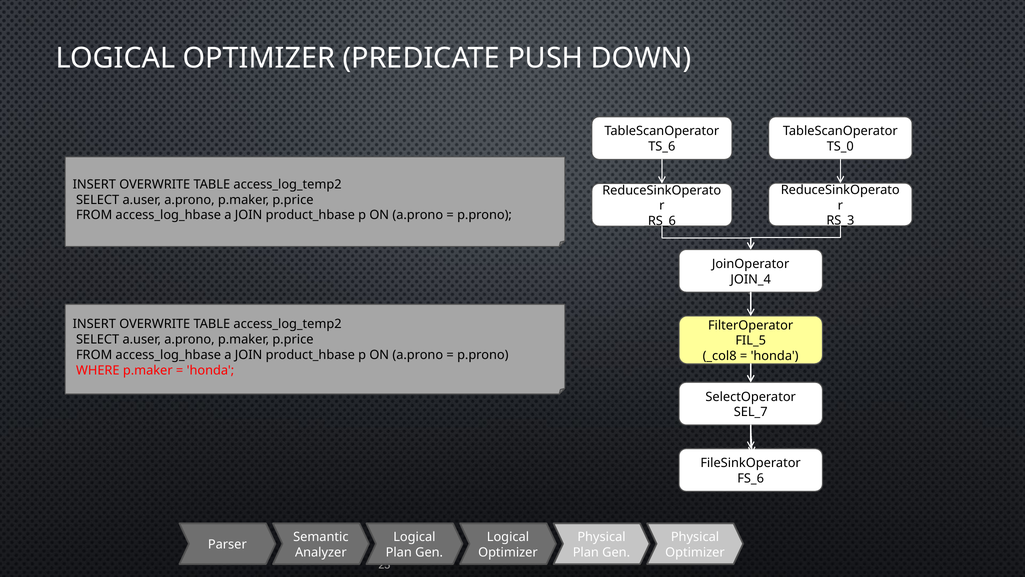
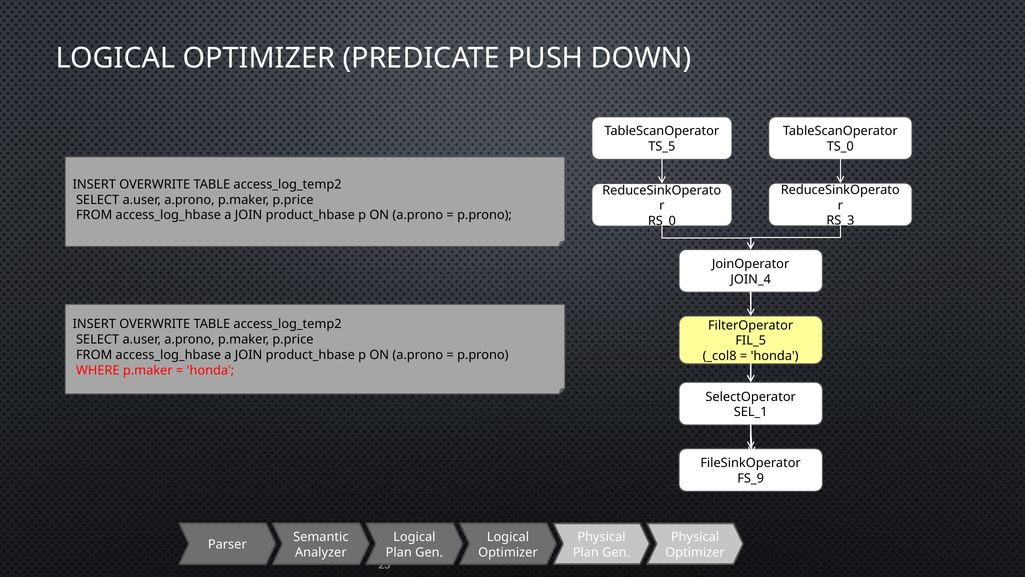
TS_6: TS_6 -> TS_5
RS_6: RS_6 -> RS_0
SEL_7: SEL_7 -> SEL_1
FS_6: FS_6 -> FS_9
